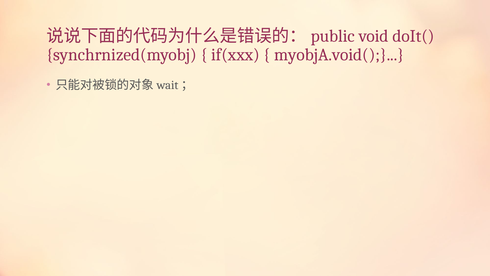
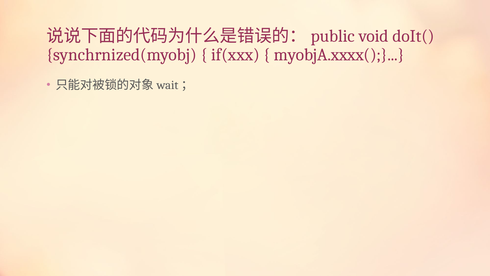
myobjA.void(: myobjA.void( -> myobjA.xxxx(
